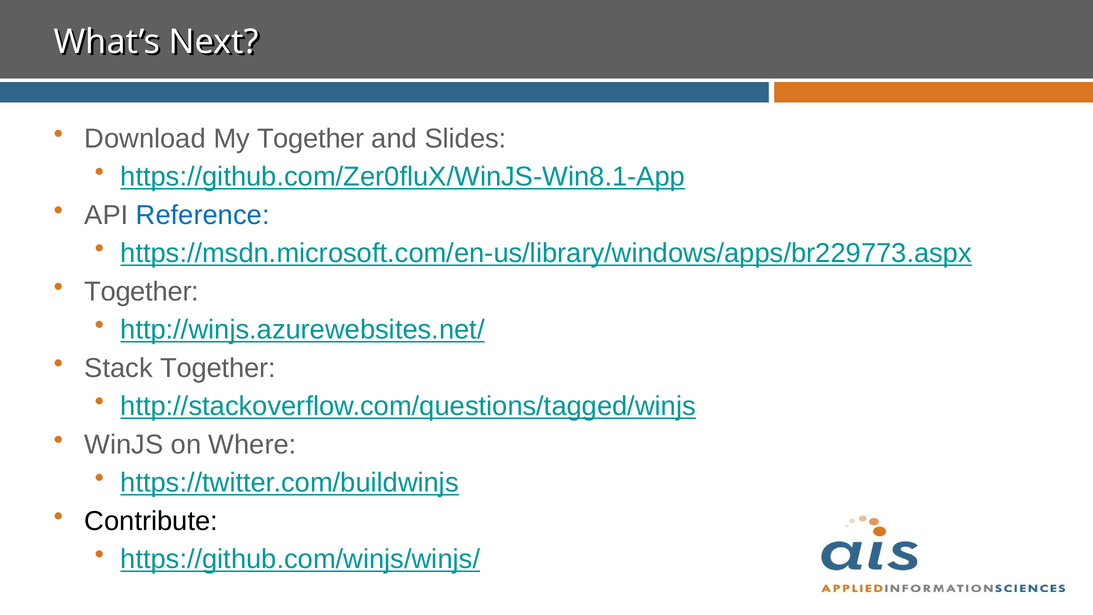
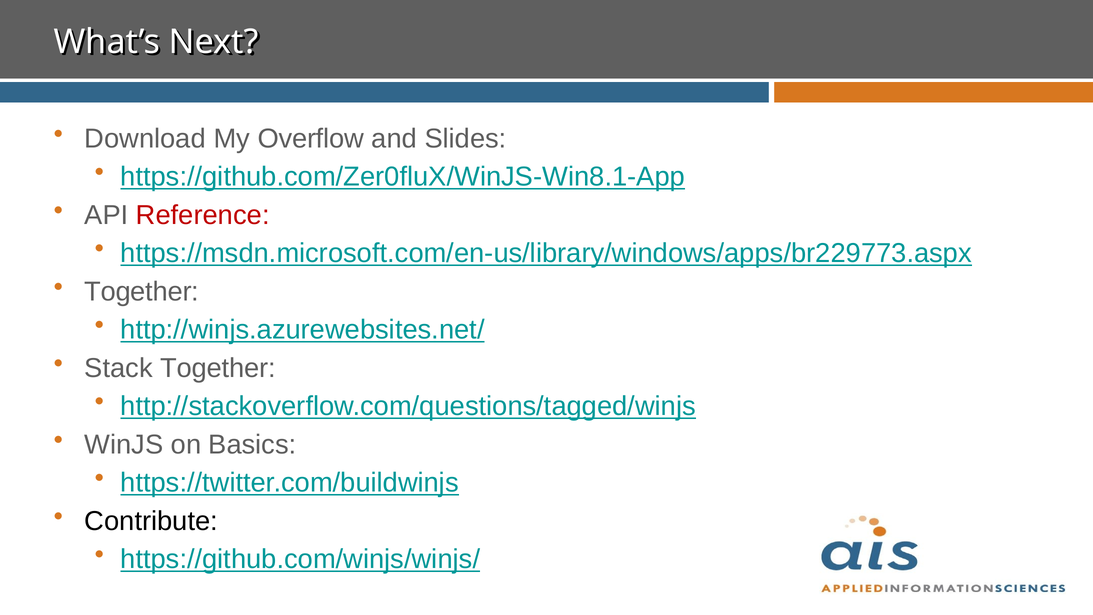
My Together: Together -> Overflow
Reference colour: blue -> red
Where: Where -> Basics
